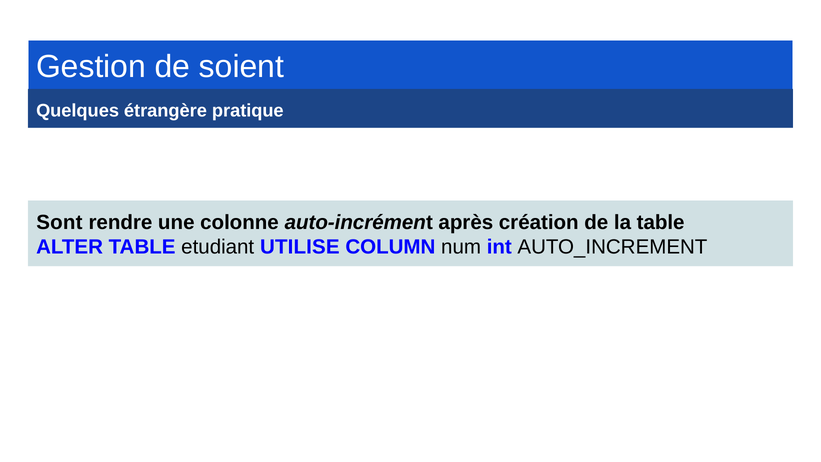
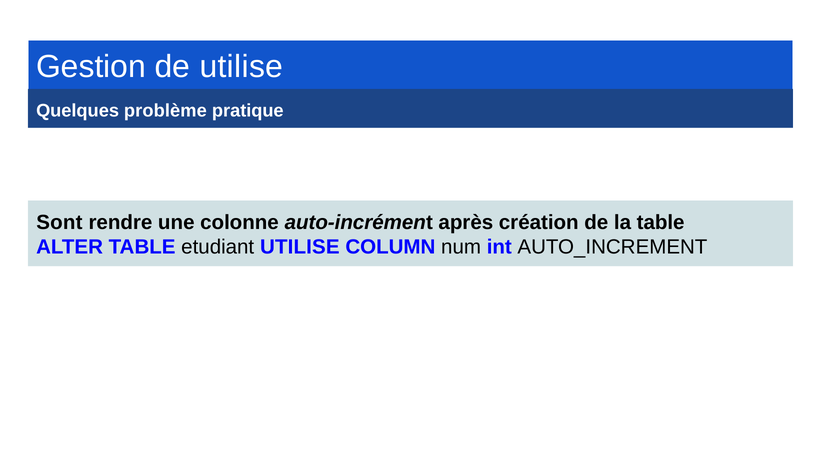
de soient: soient -> utilise
étrangère: étrangère -> problème
